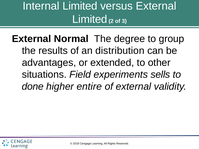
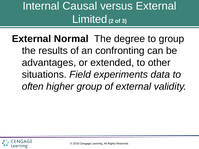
Internal Limited: Limited -> Causal
distribution: distribution -> confronting
sells: sells -> data
done: done -> often
higher entire: entire -> group
